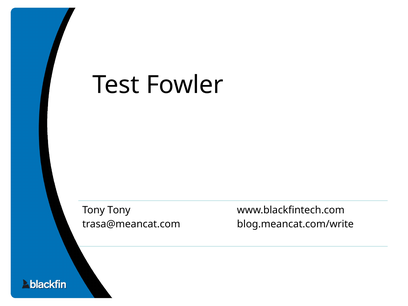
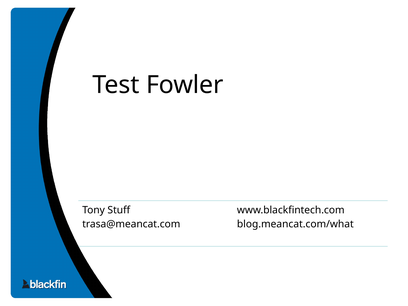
Tony Tony: Tony -> Stuff
blog.meancat.com/write: blog.meancat.com/write -> blog.meancat.com/what
